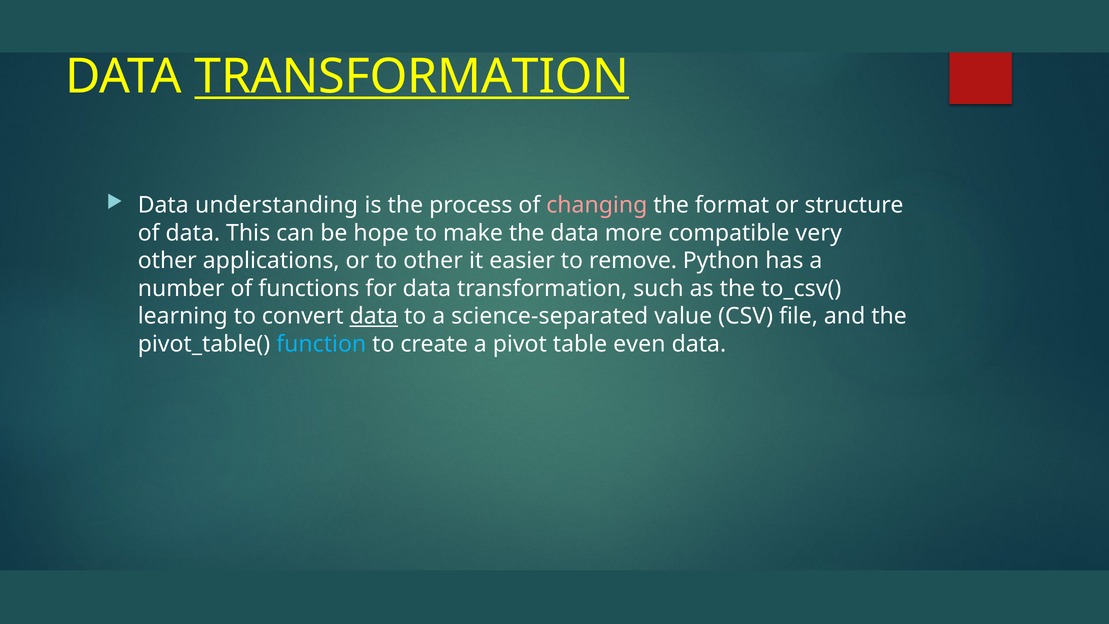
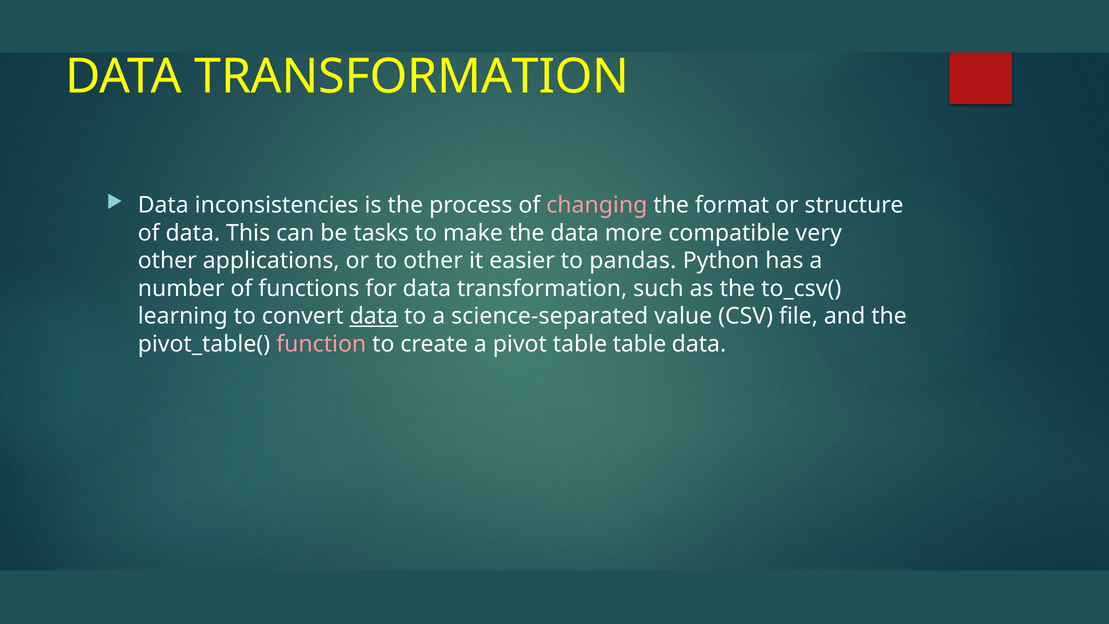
TRANSFORMATION at (412, 77) underline: present -> none
understanding: understanding -> inconsistencies
hope: hope -> tasks
remove: remove -> pandas
function colour: light blue -> pink
table even: even -> table
